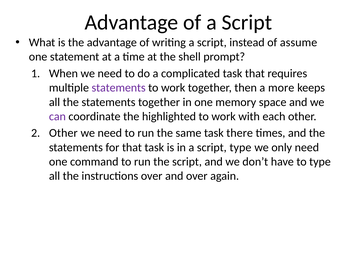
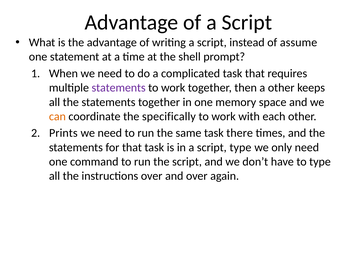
a more: more -> other
can colour: purple -> orange
highlighted: highlighted -> specifically
Other at (63, 133): Other -> Prints
